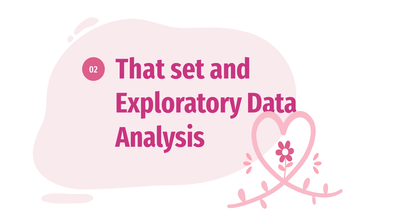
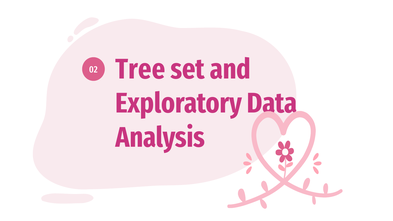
That: That -> Tree
